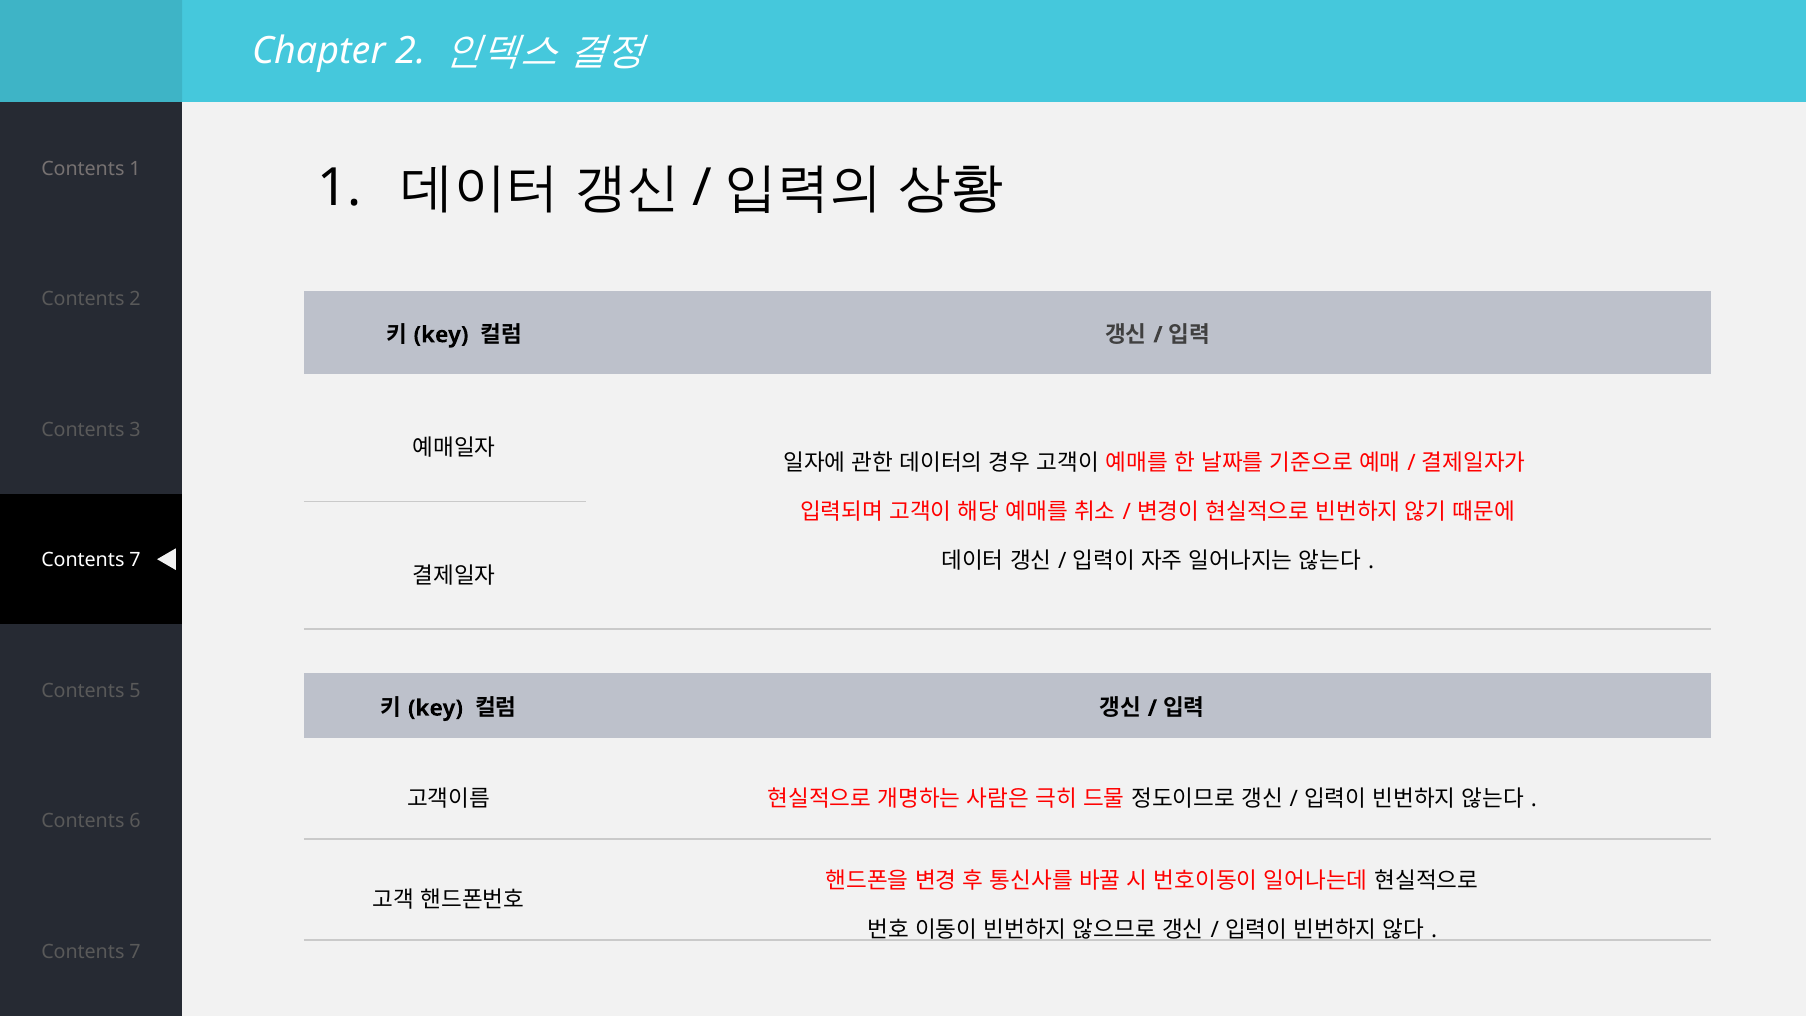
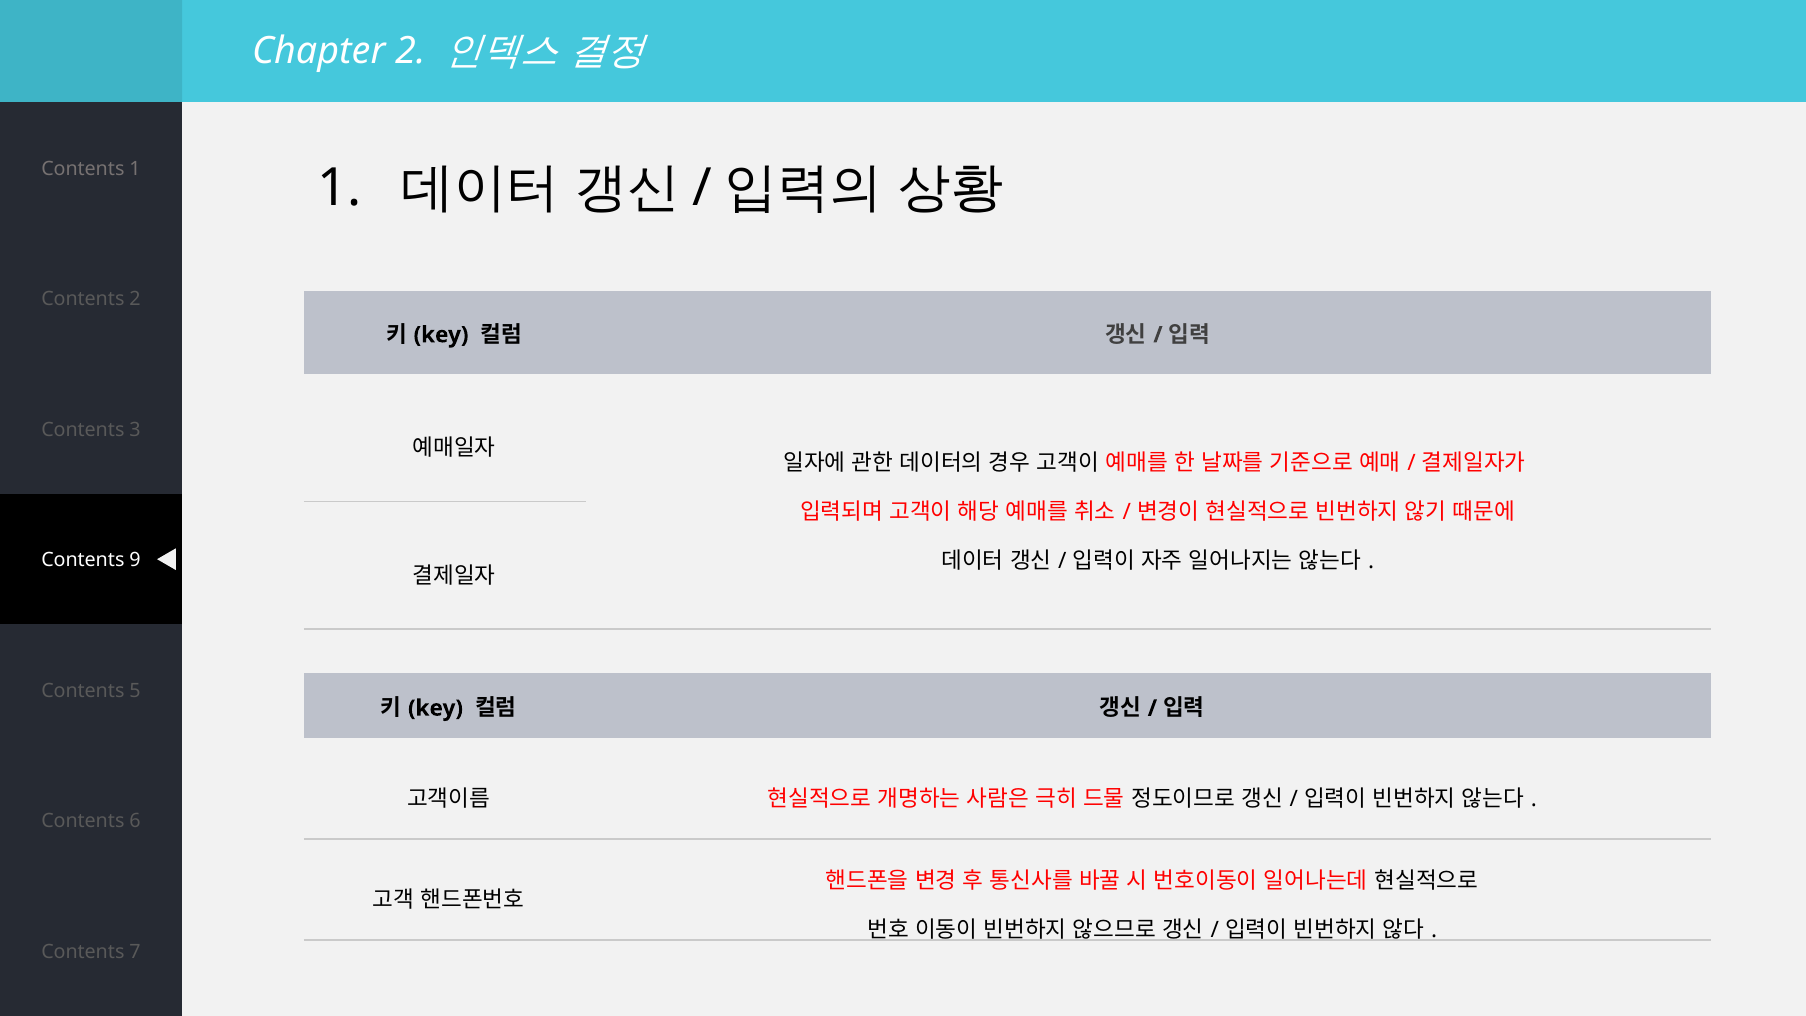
7 at (135, 560): 7 -> 9
